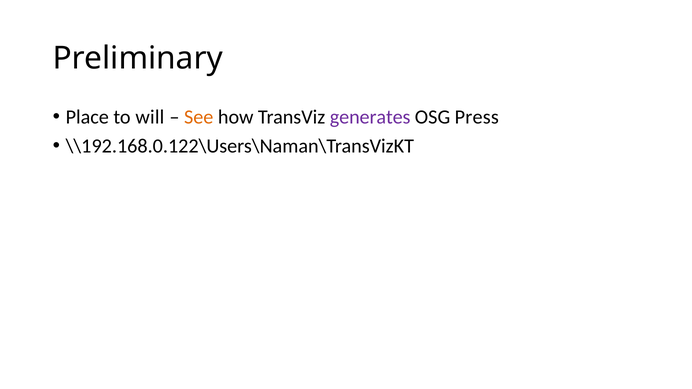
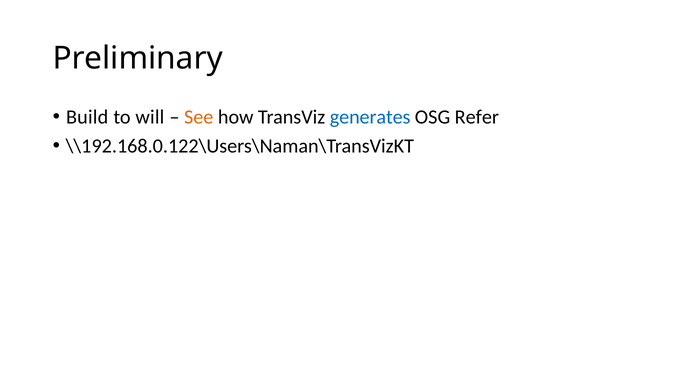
Place: Place -> Build
generates colour: purple -> blue
Press: Press -> Refer
